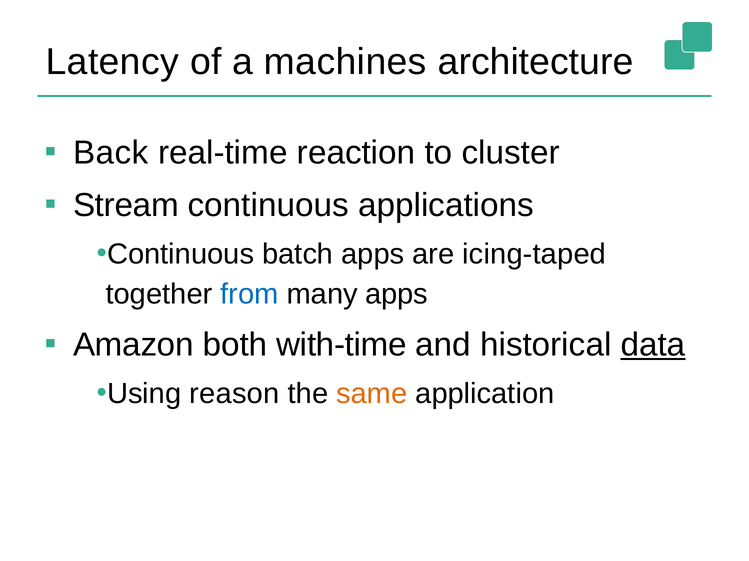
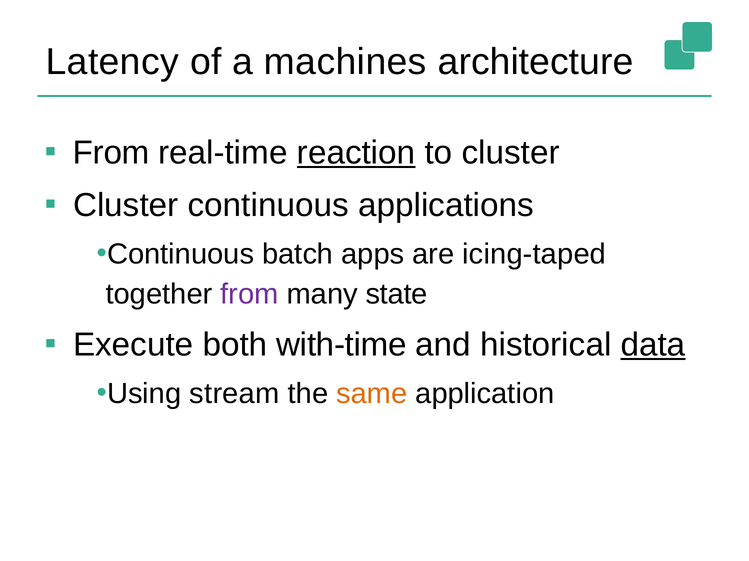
Back at (111, 153): Back -> From
reaction underline: none -> present
Stream at (126, 205): Stream -> Cluster
from at (249, 295) colour: blue -> purple
many apps: apps -> state
Amazon: Amazon -> Execute
reason: reason -> stream
